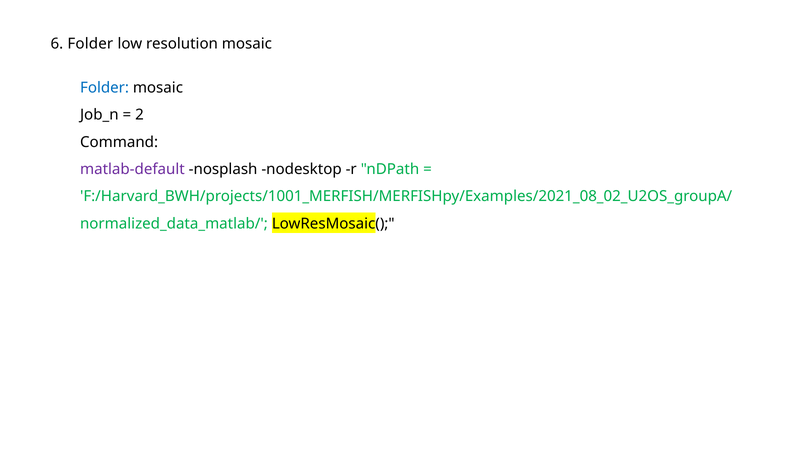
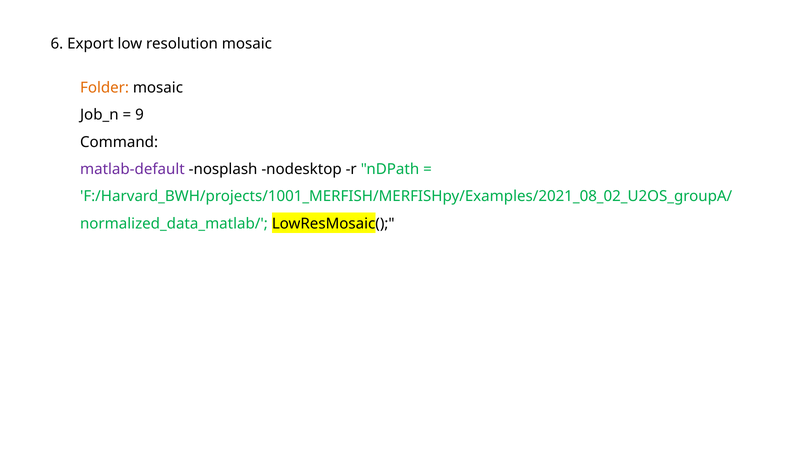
6 Folder: Folder -> Export
Folder at (105, 88) colour: blue -> orange
2: 2 -> 9
